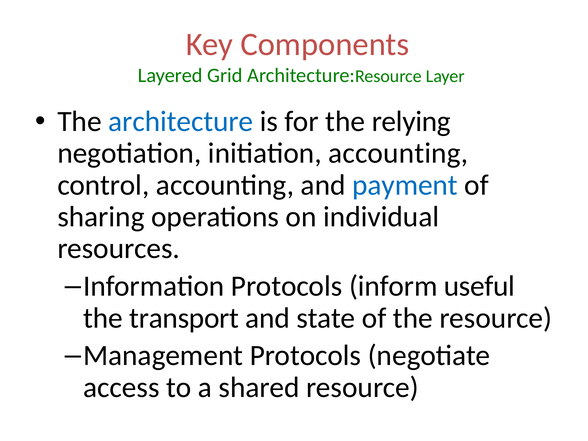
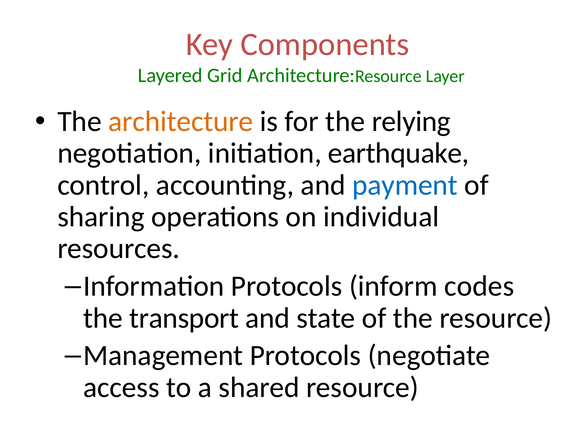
architecture at (181, 122) colour: blue -> orange
initiation accounting: accounting -> earthquake
useful: useful -> codes
